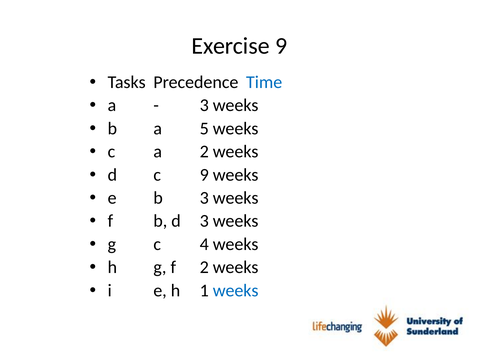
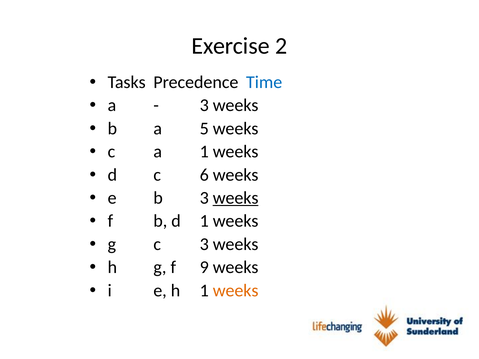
Exercise 9: 9 -> 2
a 2: 2 -> 1
c 9: 9 -> 6
weeks at (236, 198) underline: none -> present
d 3: 3 -> 1
c 4: 4 -> 3
f 2: 2 -> 9
weeks at (236, 291) colour: blue -> orange
